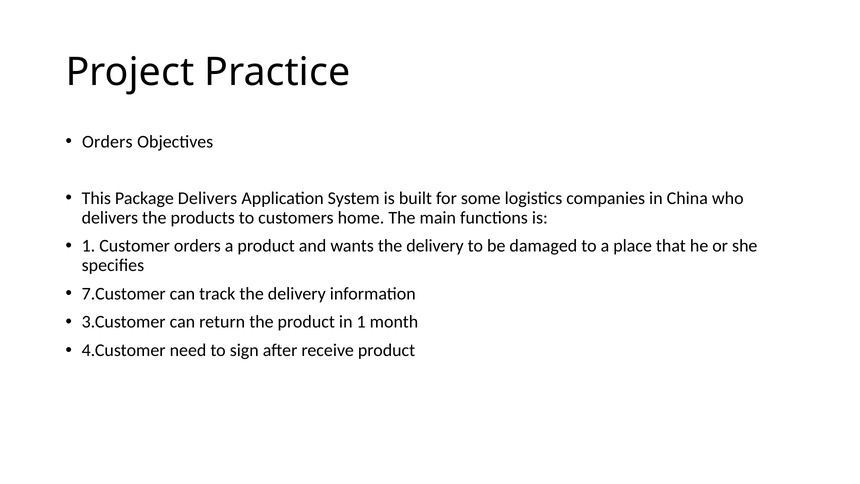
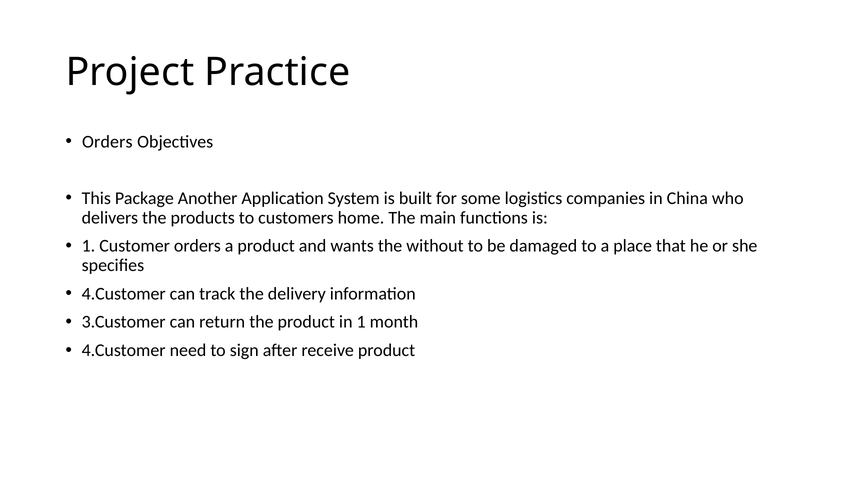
Package Delivers: Delivers -> Another
wants the delivery: delivery -> without
7.Customer at (124, 294): 7.Customer -> 4.Customer
